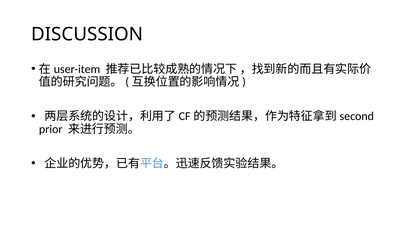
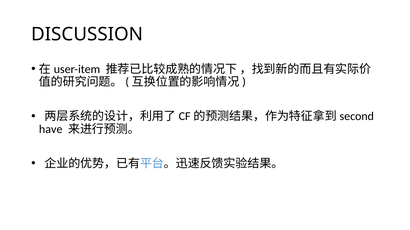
prior: prior -> have
